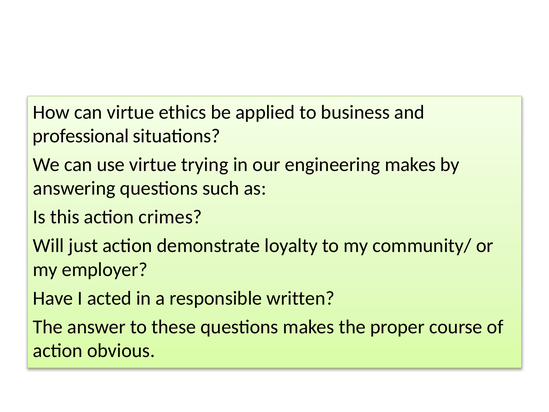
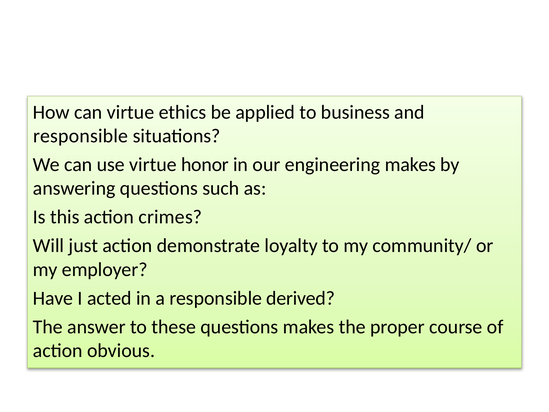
professional at (81, 136): professional -> responsible
trying: trying -> honor
written: written -> derived
